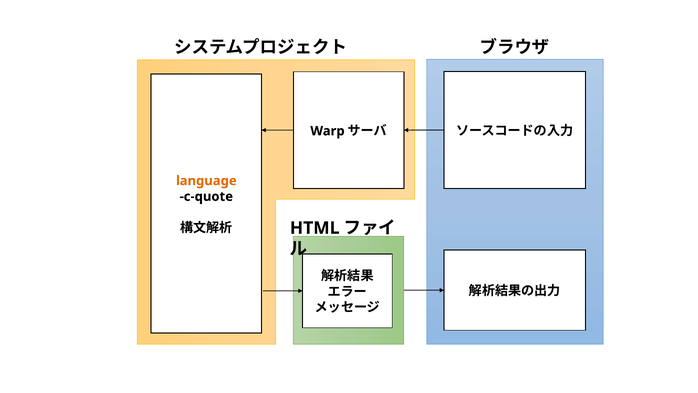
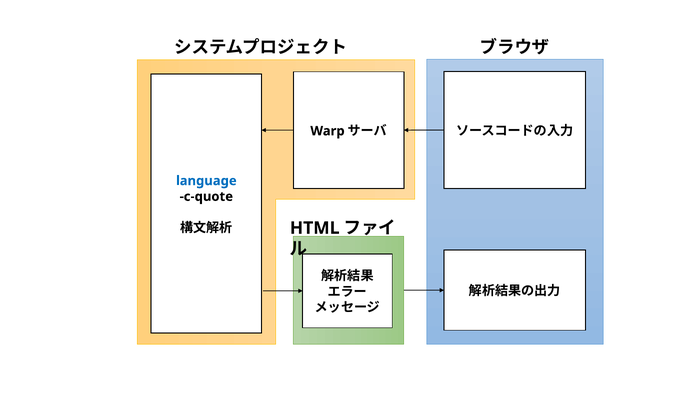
language colour: orange -> blue
